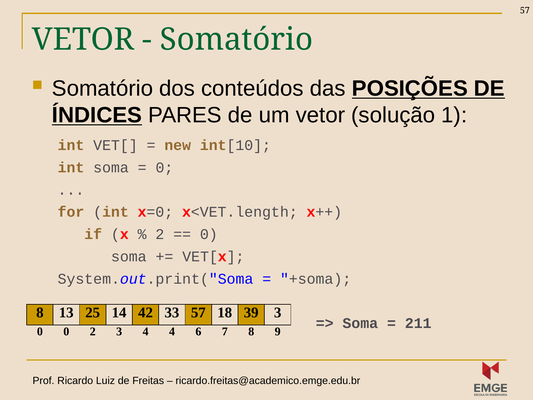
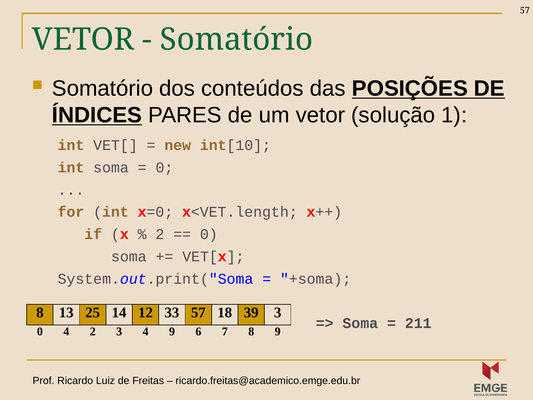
42: 42 -> 12
0 0: 0 -> 4
4 4: 4 -> 9
